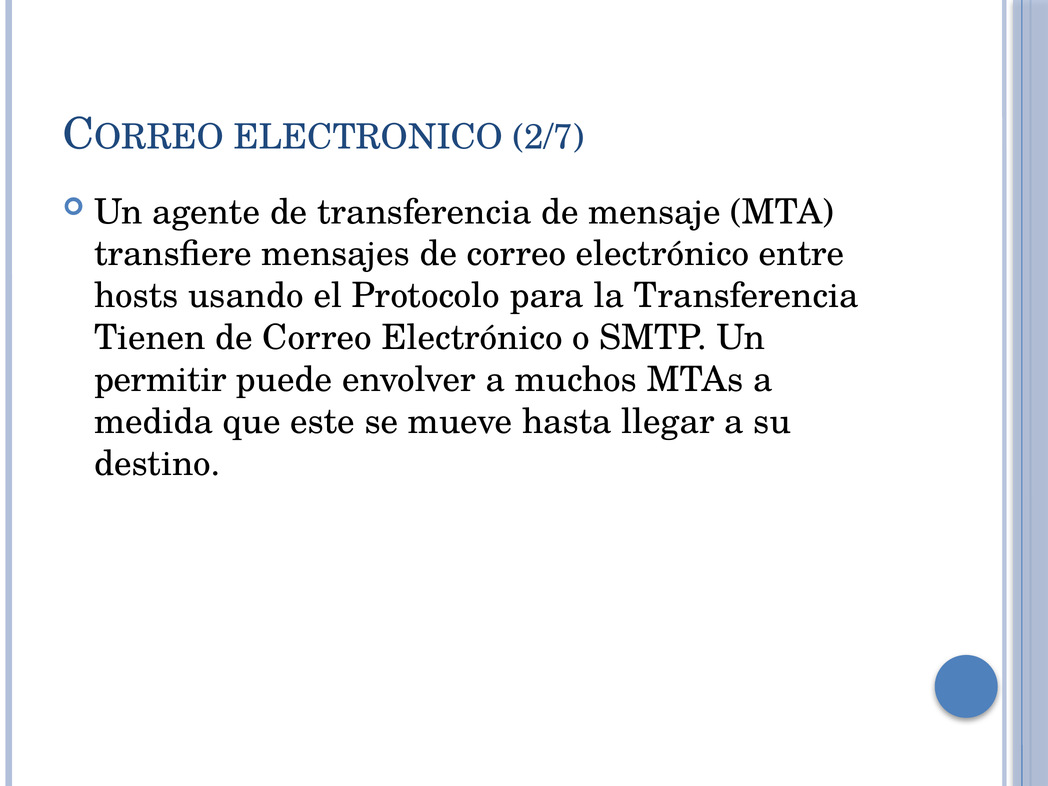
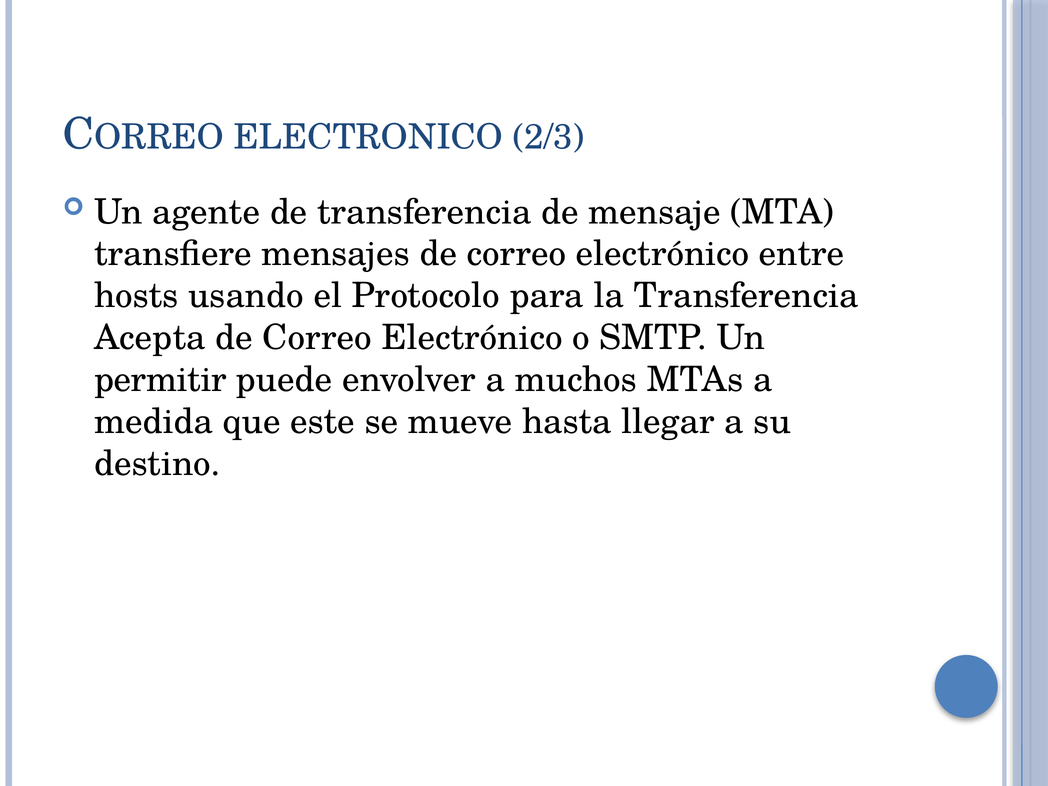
2/7: 2/7 -> 2/3
Tienen: Tienen -> Acepta
